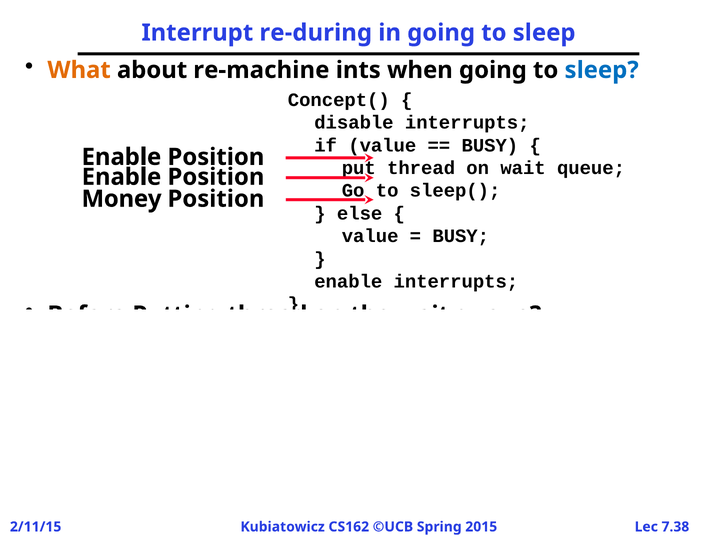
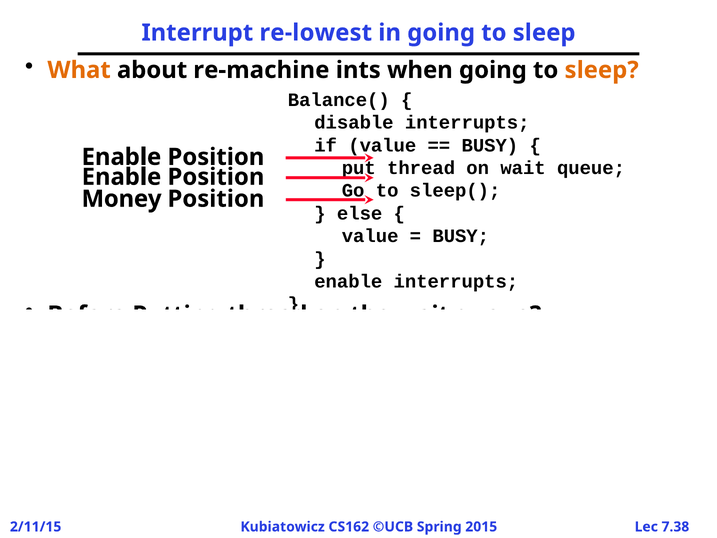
re-during: re-during -> re-lowest
sleep at (602, 70) colour: blue -> orange
Concept(: Concept( -> Balance(
